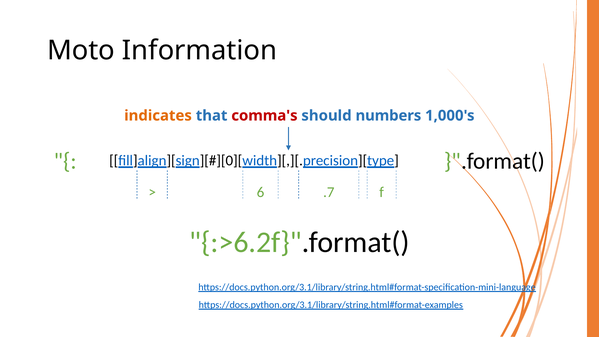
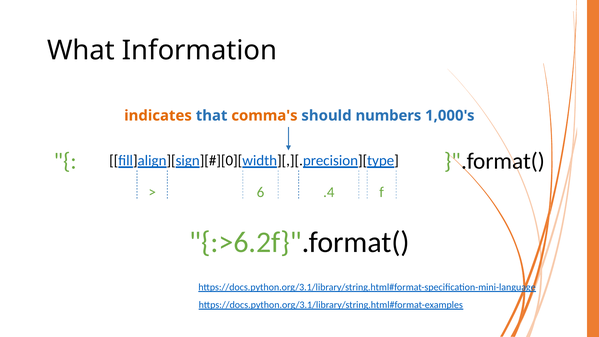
Moto: Moto -> What
comma's colour: red -> orange
.7: .7 -> .4
